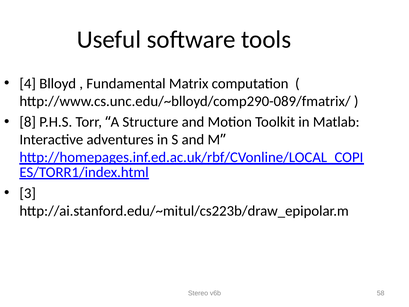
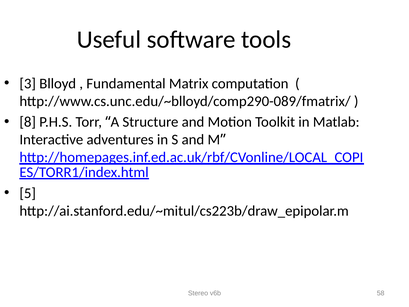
4: 4 -> 3
3: 3 -> 5
